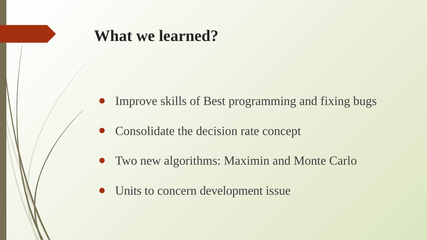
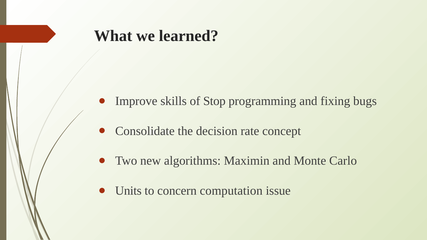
Best: Best -> Stop
development: development -> computation
